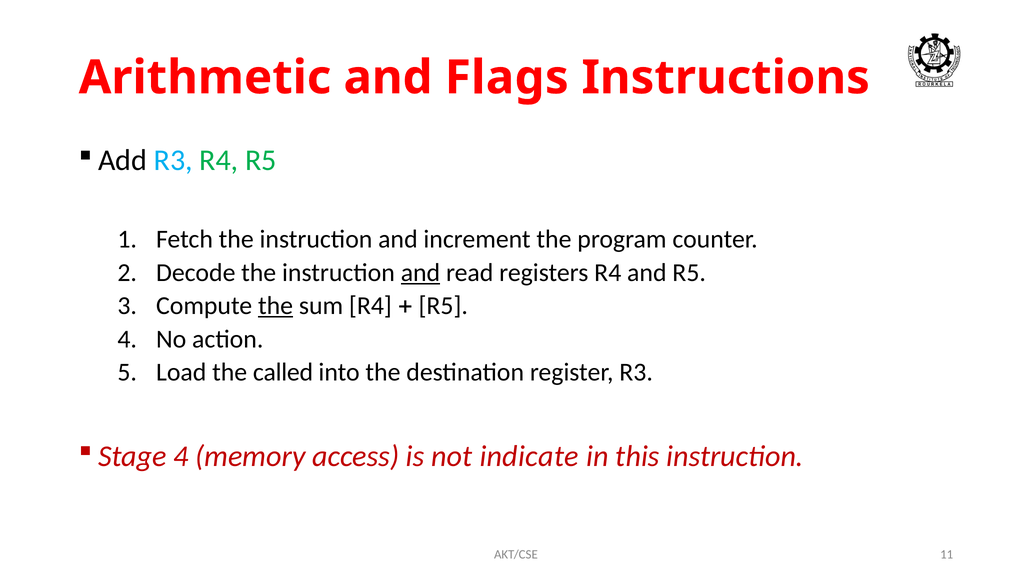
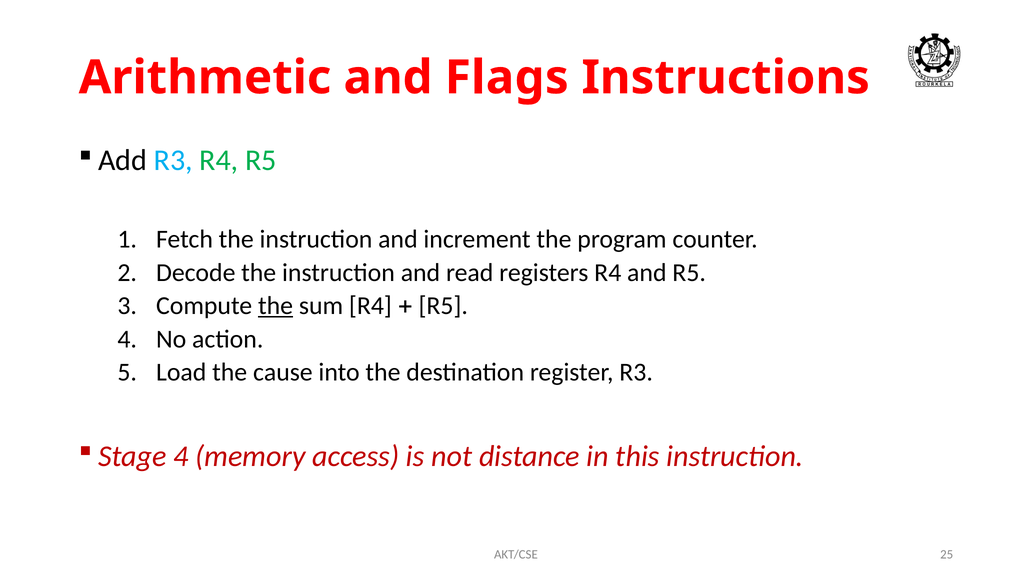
and at (420, 272) underline: present -> none
called: called -> cause
indicate: indicate -> distance
11: 11 -> 25
